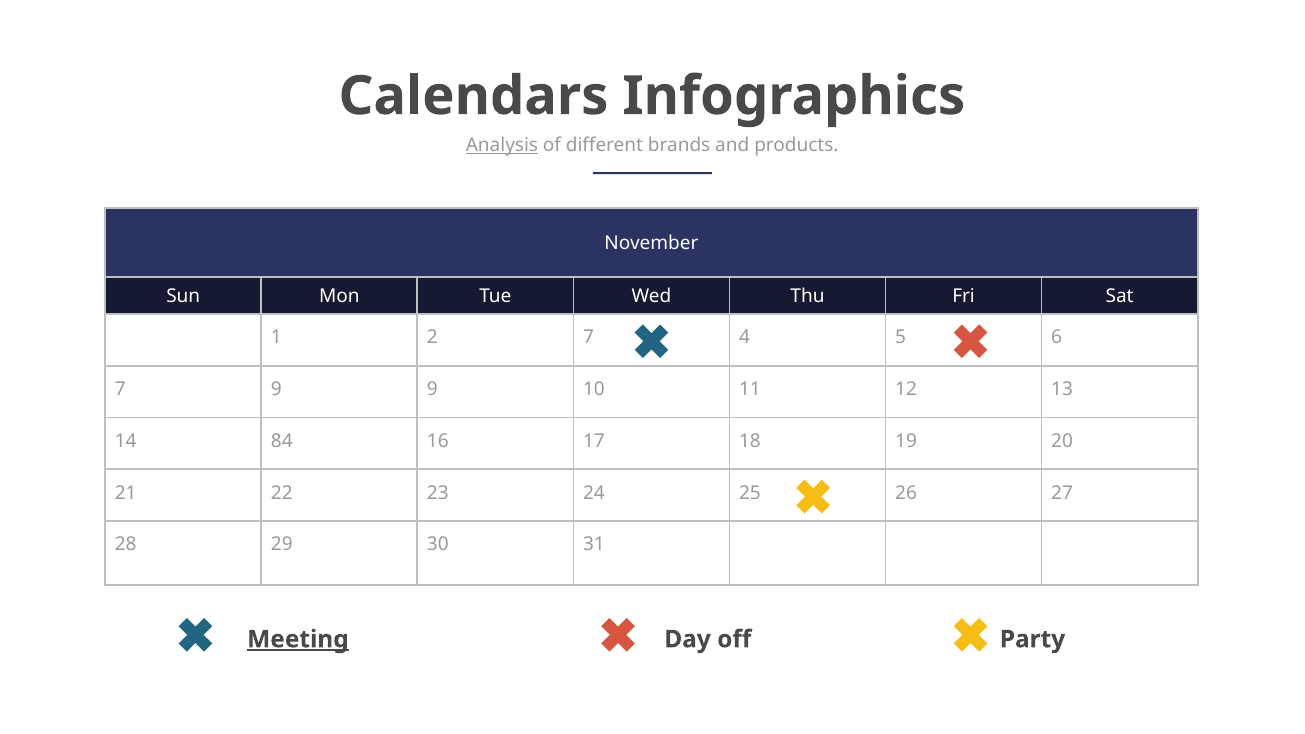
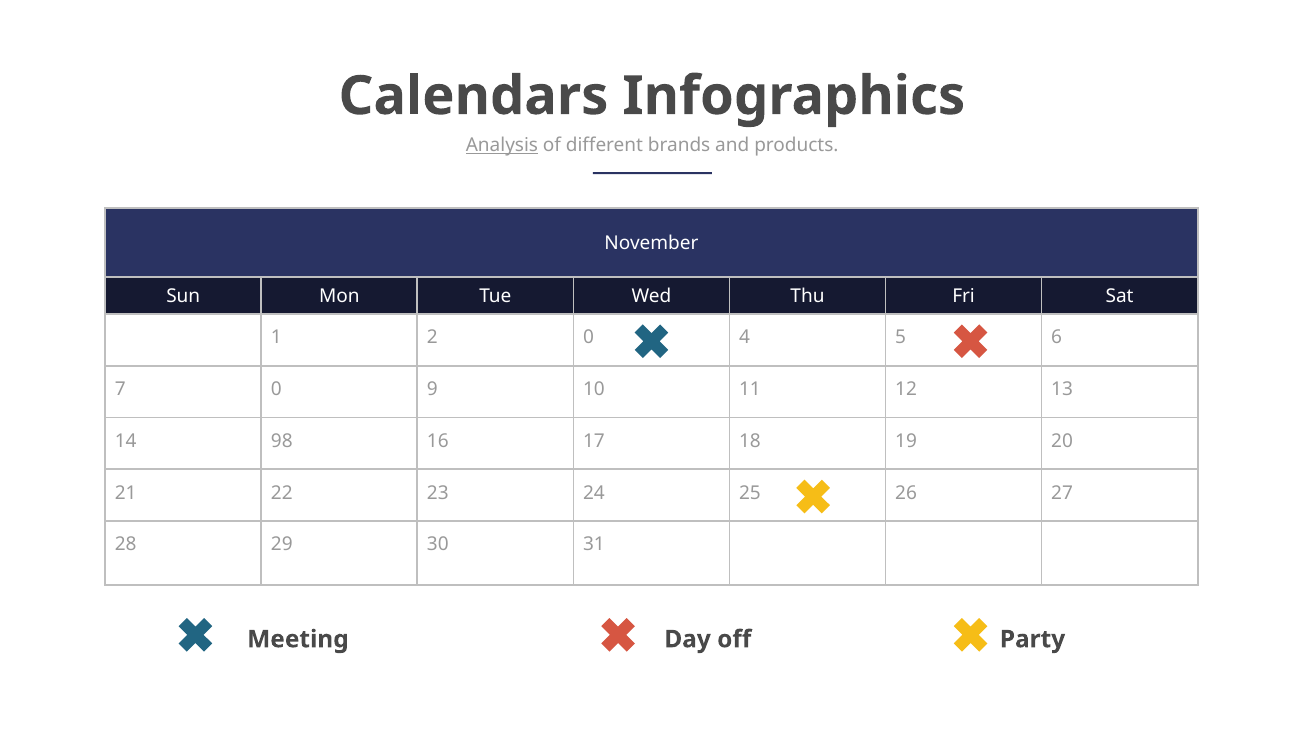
2 7: 7 -> 0
7 9: 9 -> 0
84: 84 -> 98
Meeting underline: present -> none
